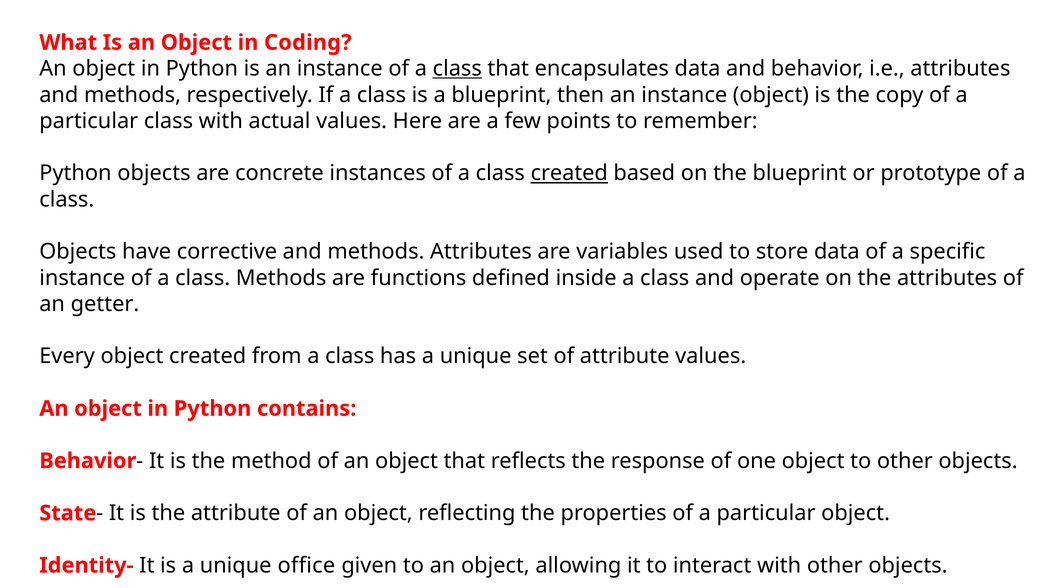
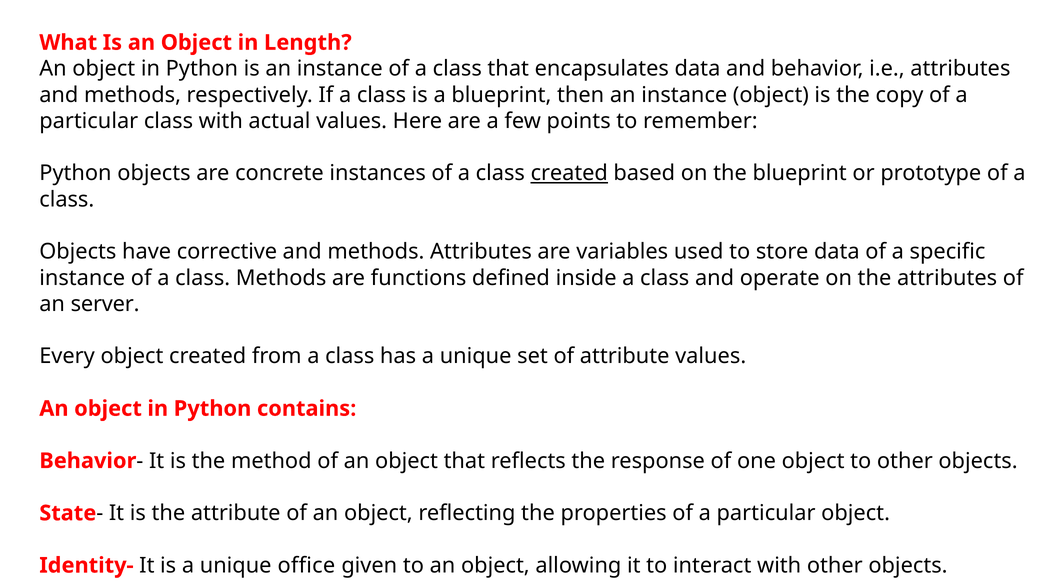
Coding: Coding -> Length
class at (457, 69) underline: present -> none
getter: getter -> server
